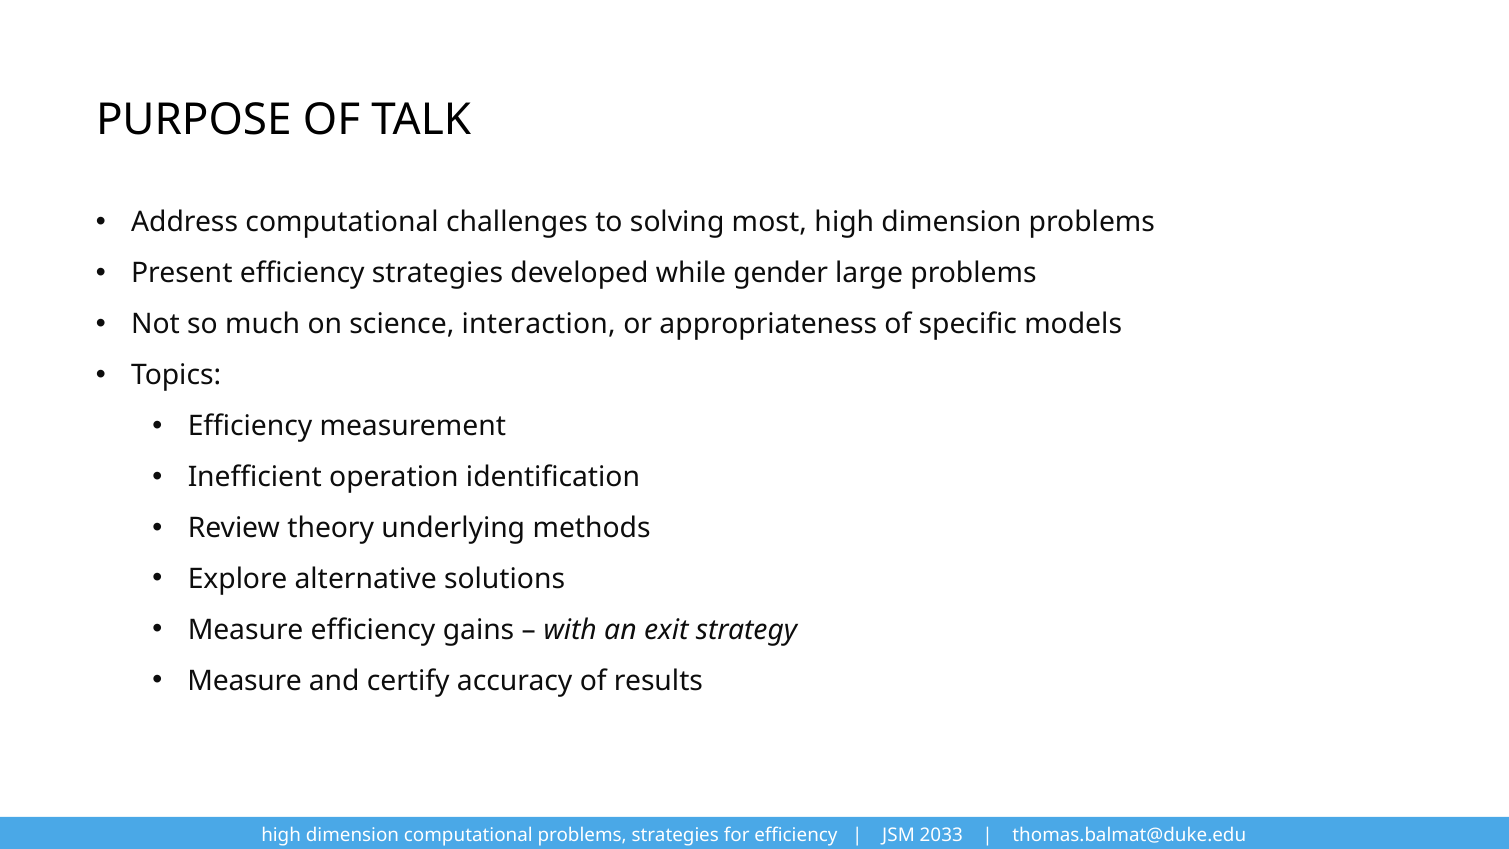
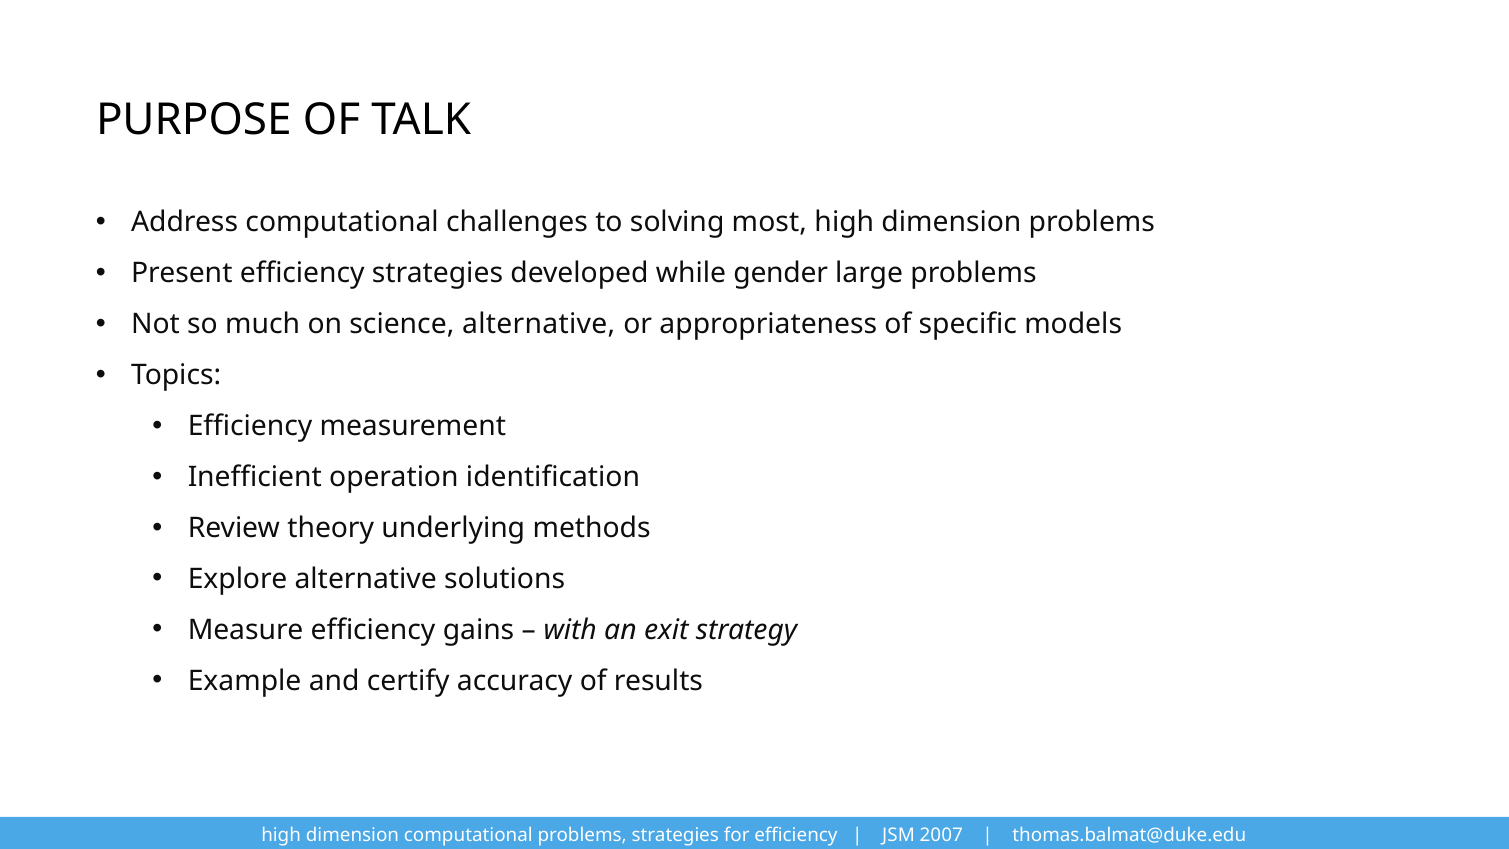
science interaction: interaction -> alternative
Measure at (245, 681): Measure -> Example
2033: 2033 -> 2007
